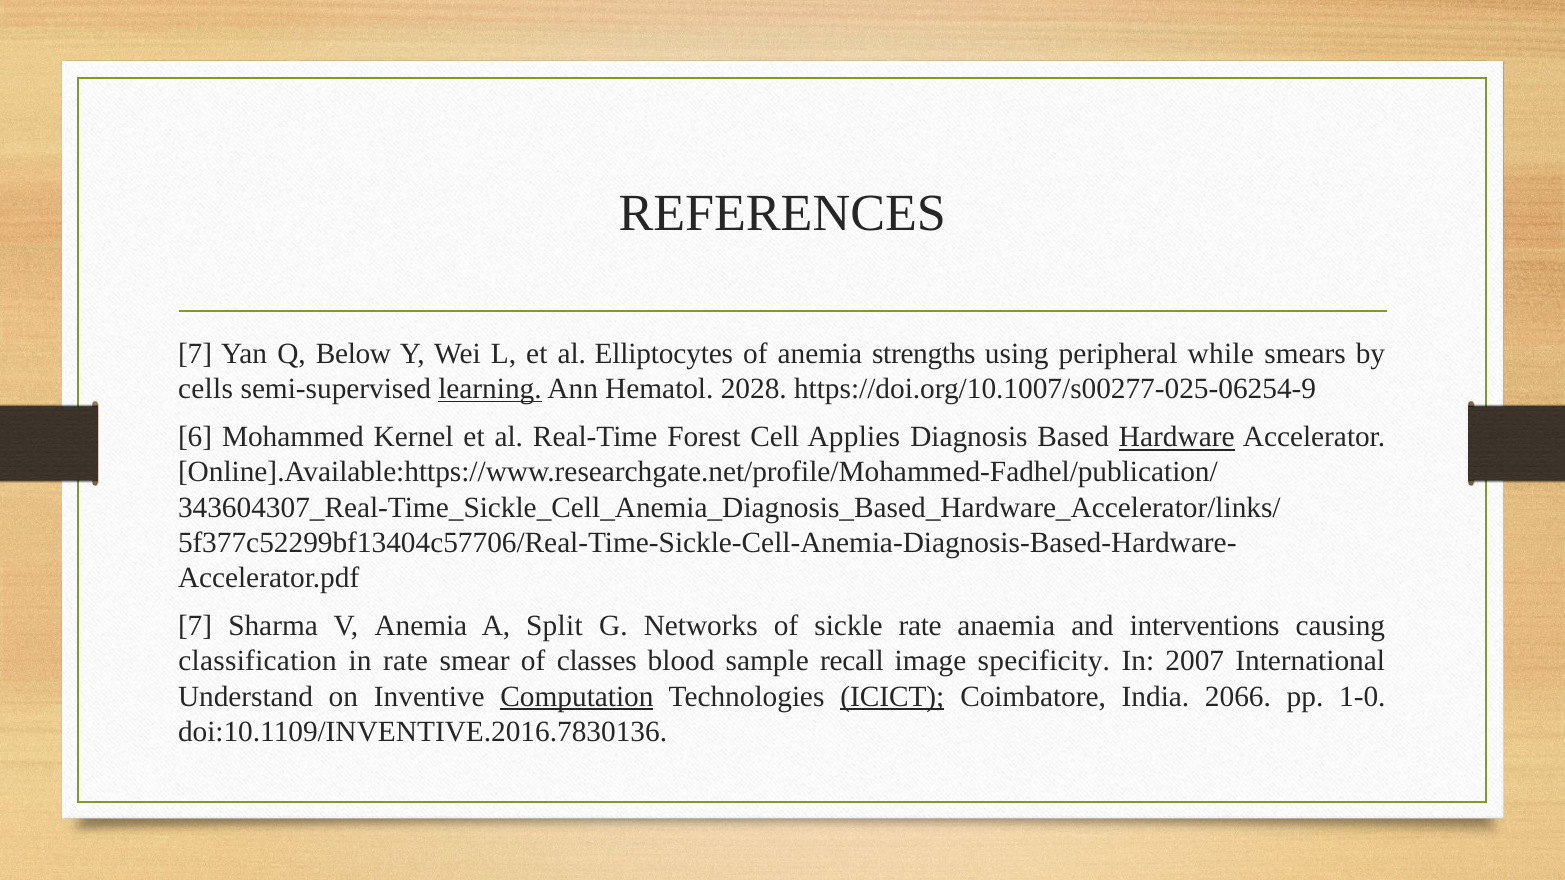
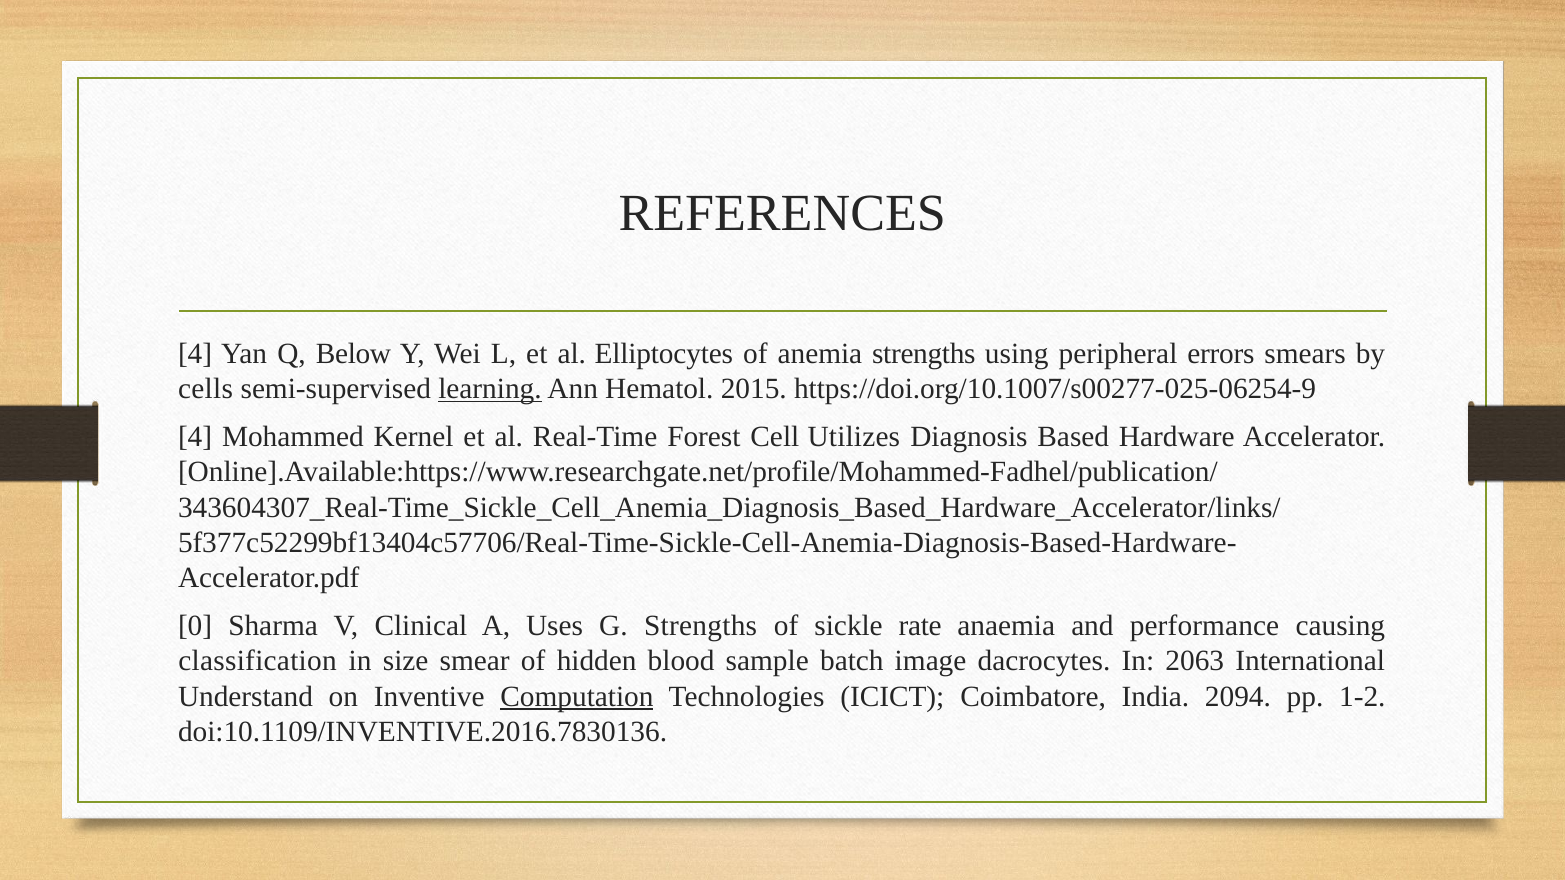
7 at (195, 354): 7 -> 4
while: while -> errors
2028: 2028 -> 2015
6 at (195, 437): 6 -> 4
Applies: Applies -> Utilizes
Hardware underline: present -> none
7 at (195, 626): 7 -> 0
V Anemia: Anemia -> Clinical
Split: Split -> Uses
G Networks: Networks -> Strengths
interventions: interventions -> performance
in rate: rate -> size
classes: classes -> hidden
recall: recall -> batch
specificity: specificity -> dacrocytes
2007: 2007 -> 2063
ICICT underline: present -> none
2066: 2066 -> 2094
1-0: 1-0 -> 1-2
